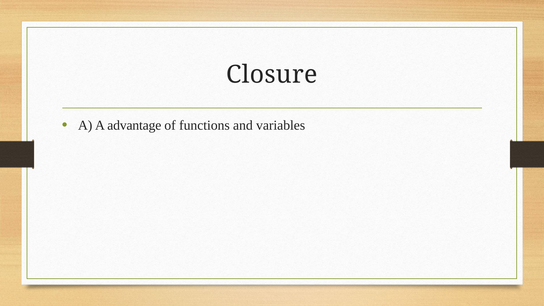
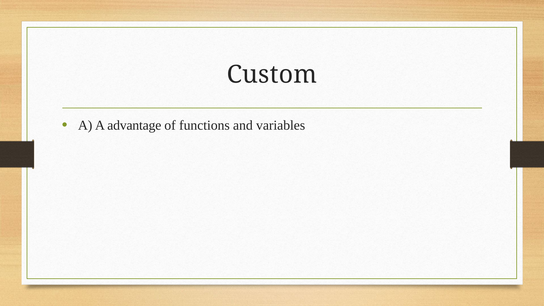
Closure: Closure -> Custom
